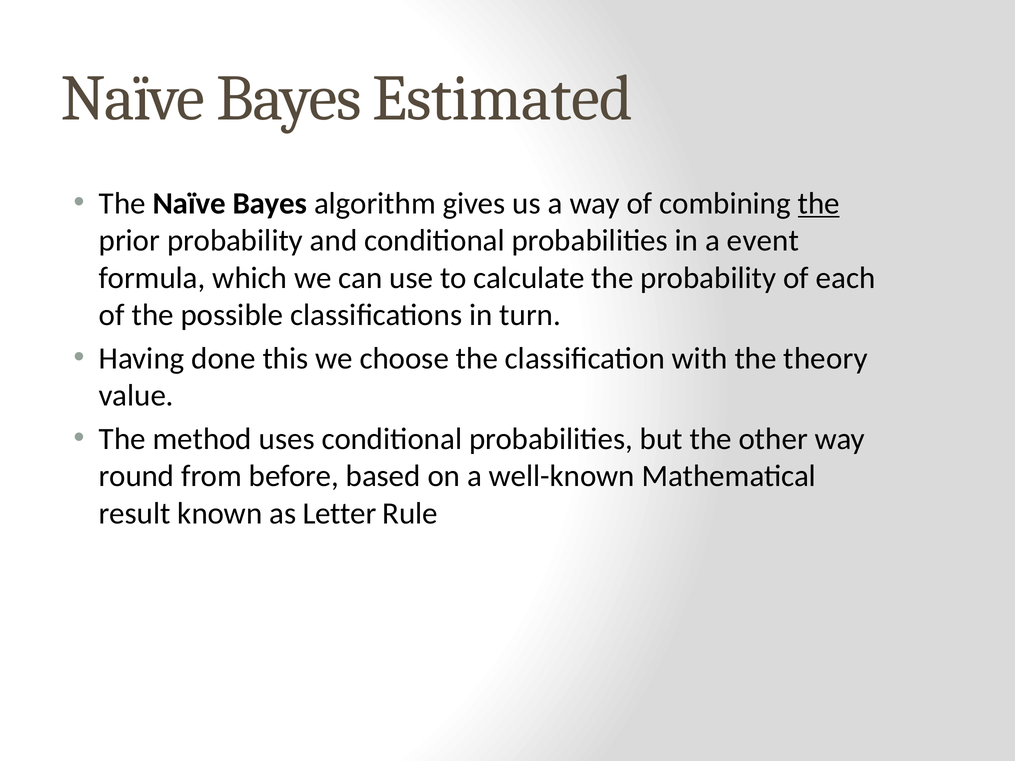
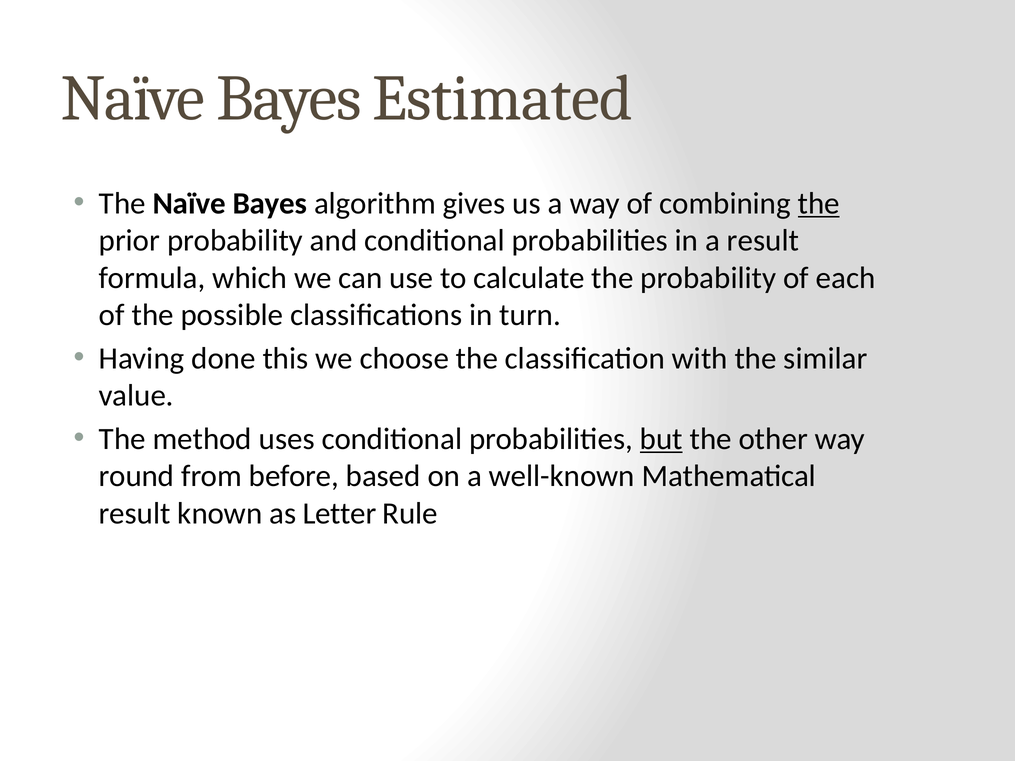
a event: event -> result
theory: theory -> similar
but underline: none -> present
